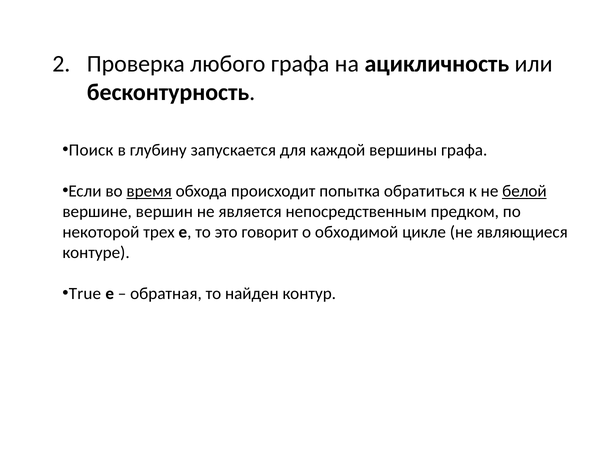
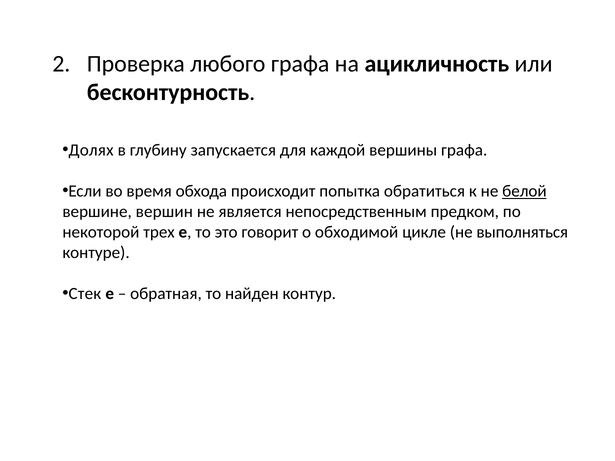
Поиск: Поиск -> Долях
время underline: present -> none
являющиеся: являющиеся -> выполняться
True: True -> Стек
